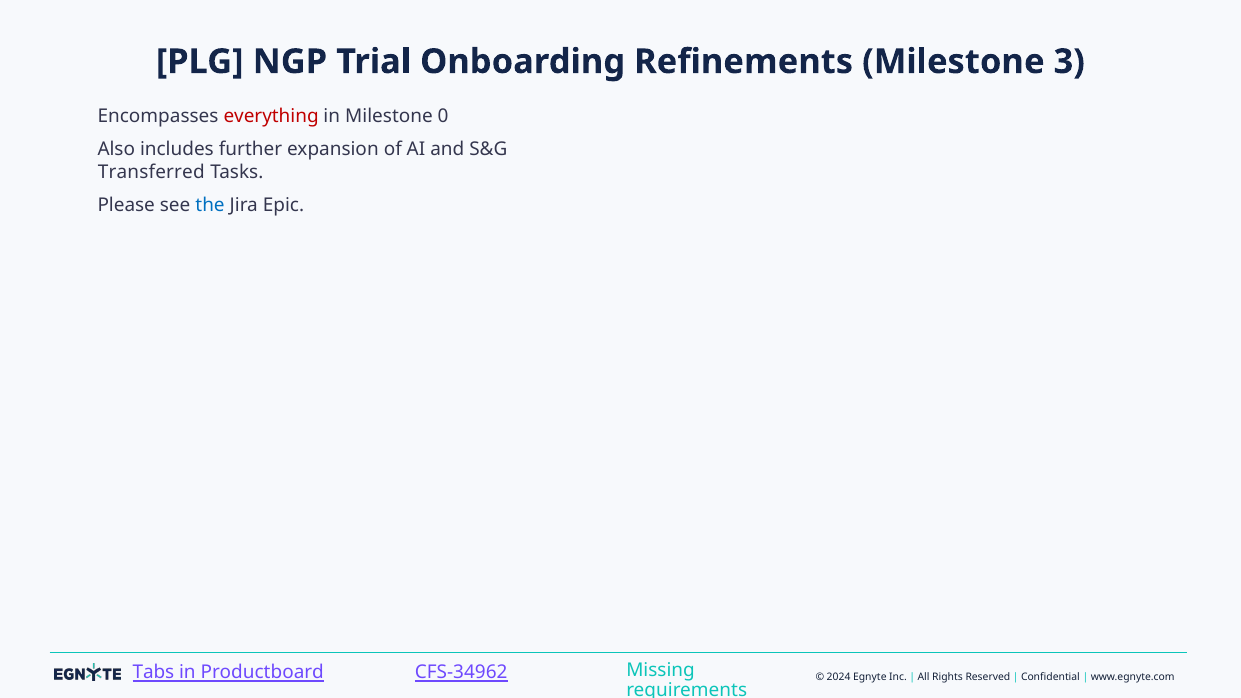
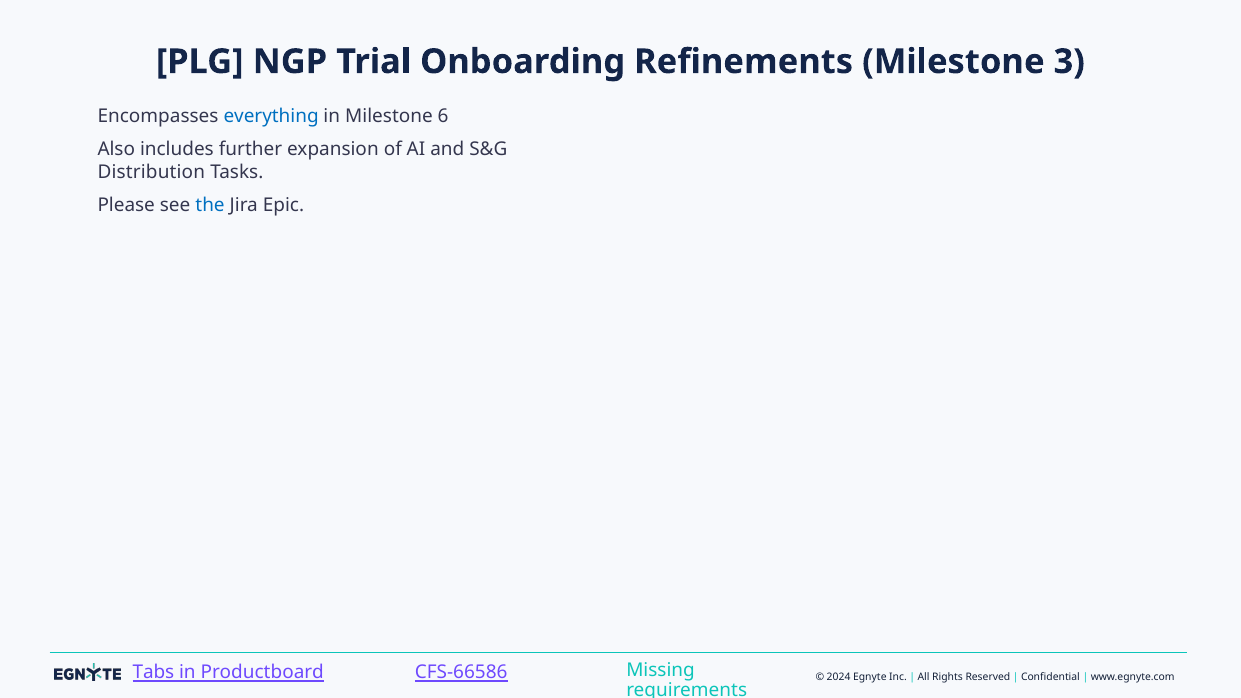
everything colour: red -> blue
0: 0 -> 6
Transferred: Transferred -> Distribution
CFS-34962: CFS-34962 -> CFS-66586
